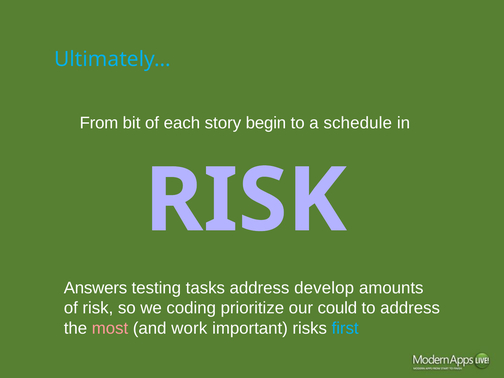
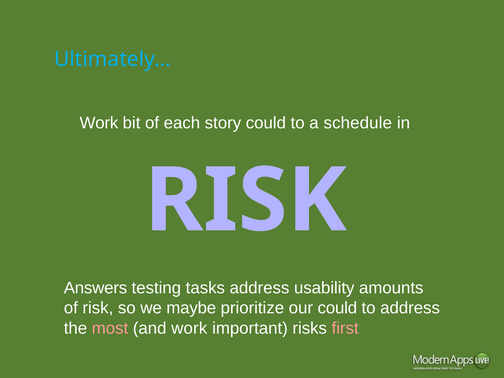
From at (99, 123): From -> Work
story begin: begin -> could
develop: develop -> usability
coding: coding -> maybe
first colour: light blue -> pink
